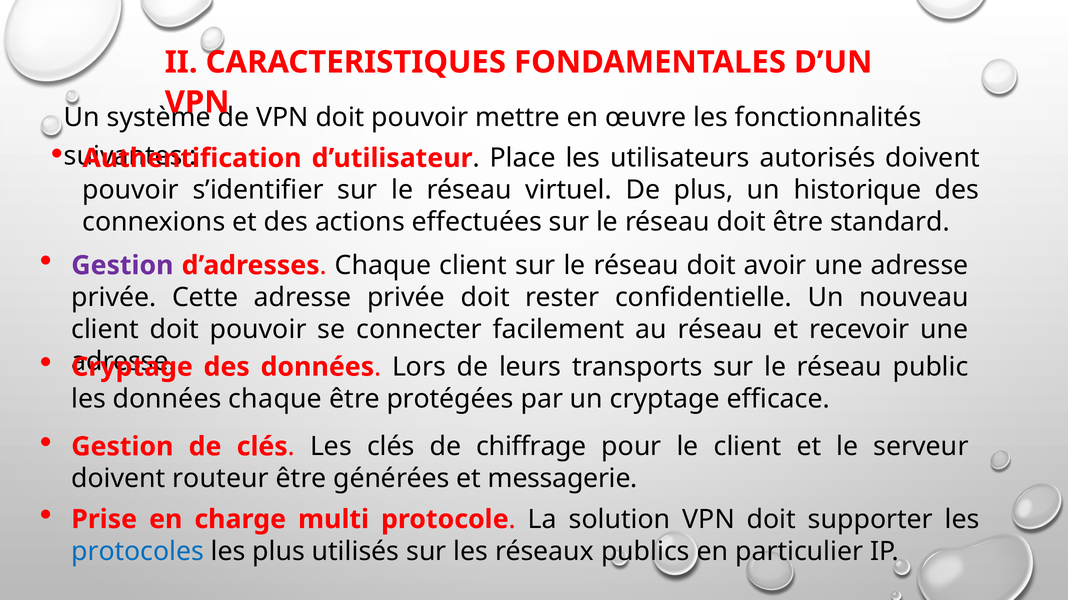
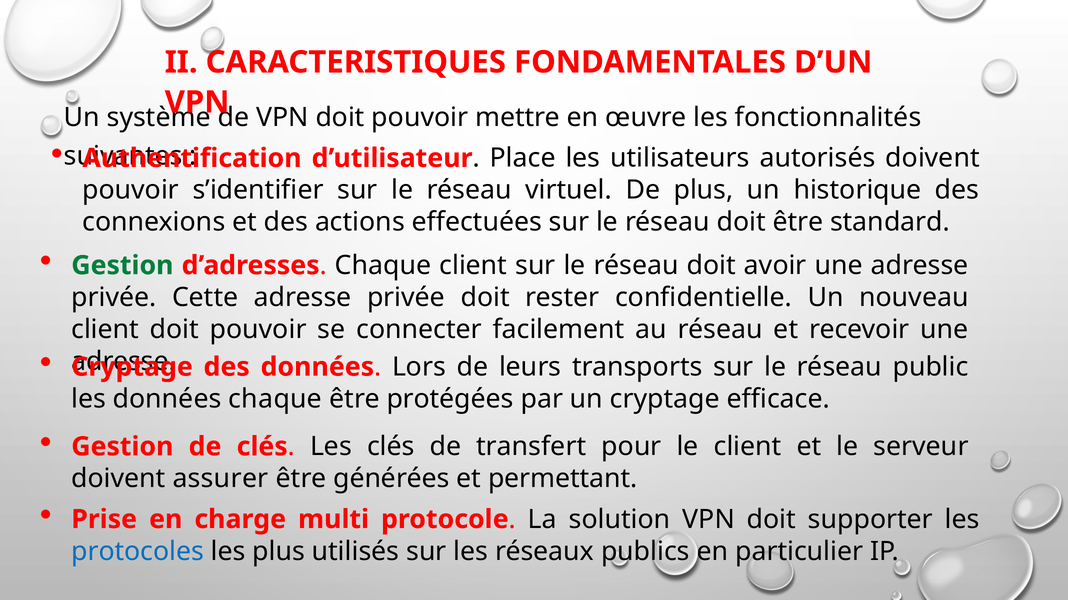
Gestion at (122, 266) colour: purple -> green
chiffrage: chiffrage -> transfert
routeur: routeur -> assurer
messagerie: messagerie -> permettant
